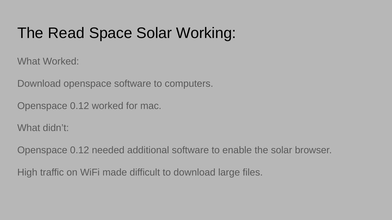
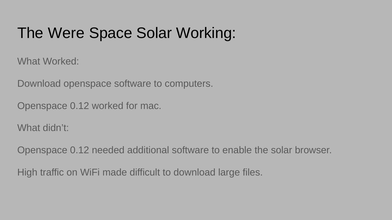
Read: Read -> Were
